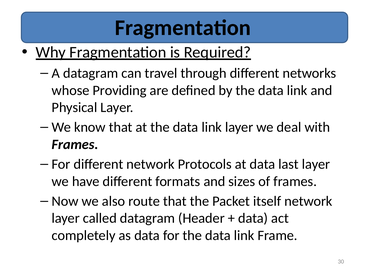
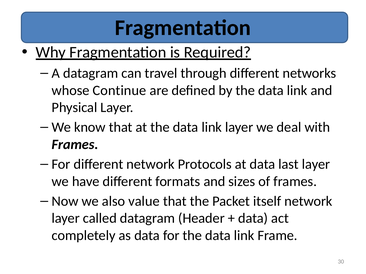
Providing: Providing -> Continue
route: route -> value
